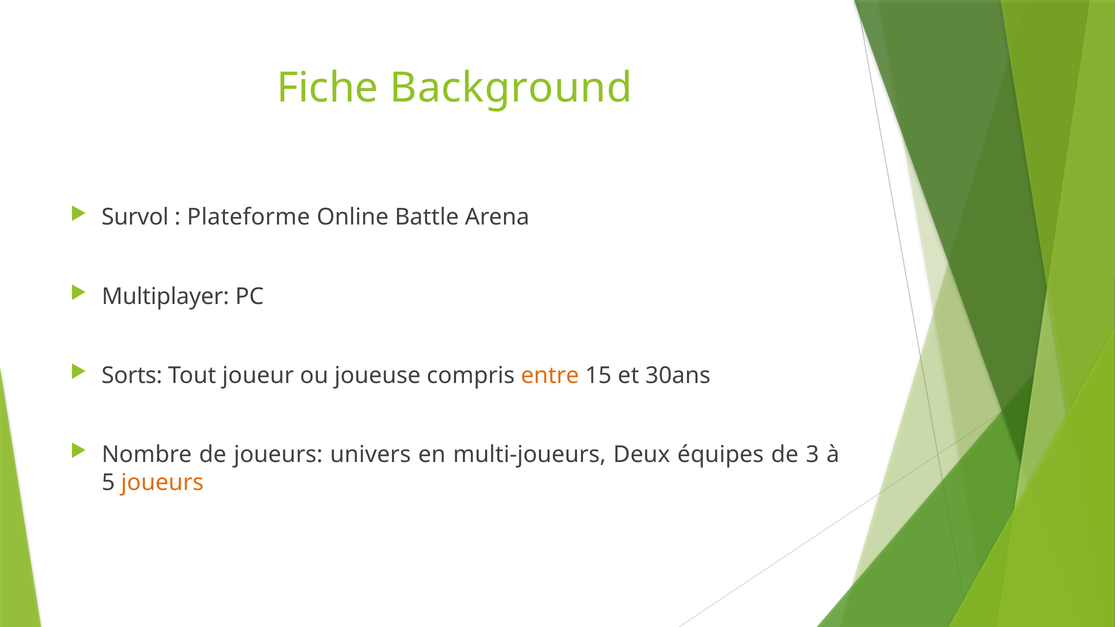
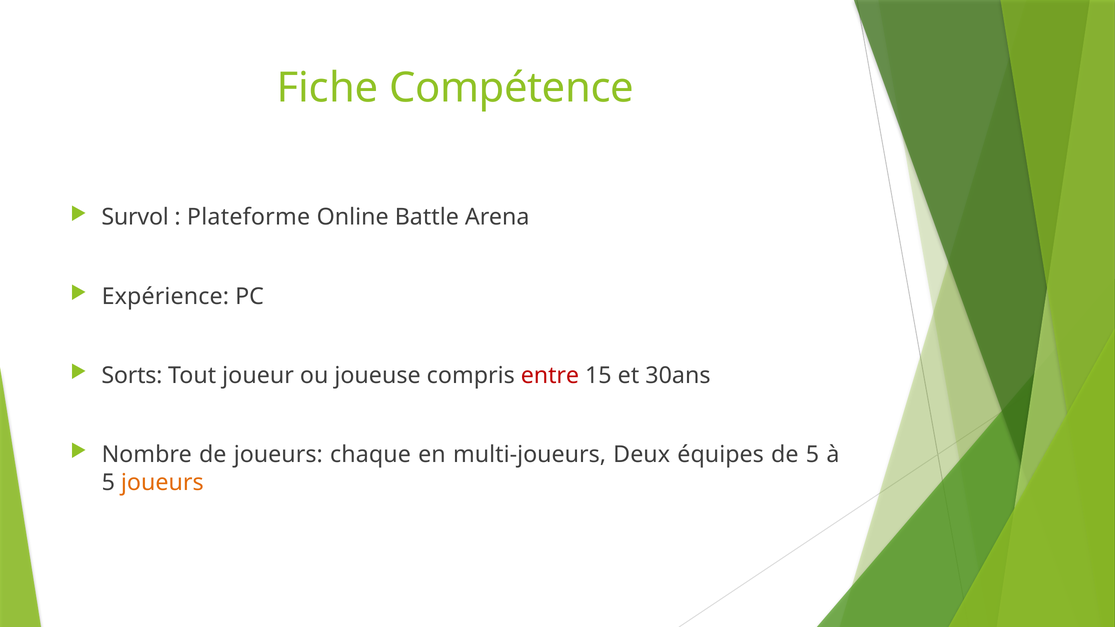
Background: Background -> Compétence
Multiplayer: Multiplayer -> Expérience
entre colour: orange -> red
univers: univers -> chaque
de 3: 3 -> 5
